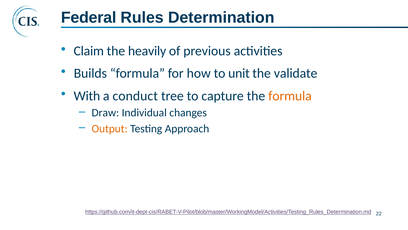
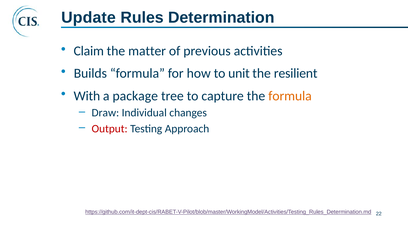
Federal: Federal -> Update
heavily: heavily -> matter
validate: validate -> resilient
conduct: conduct -> package
Output colour: orange -> red
